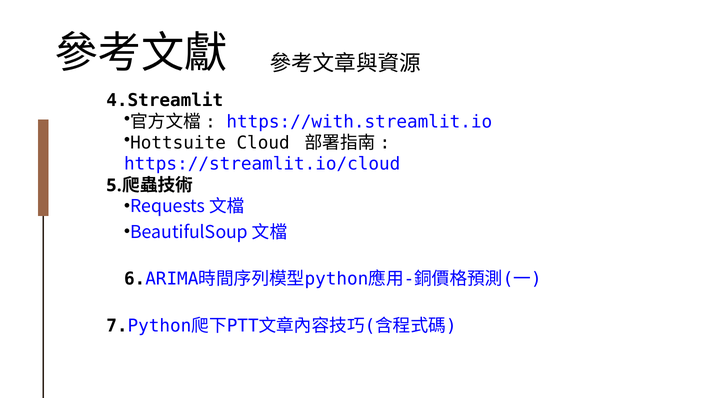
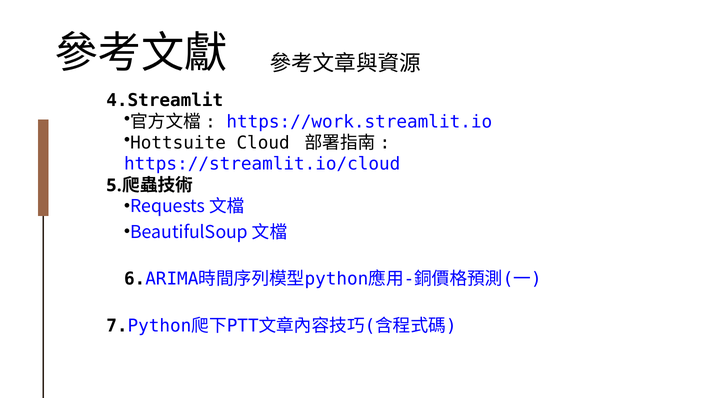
https://with.streamlit.io: https://with.streamlit.io -> https://work.streamlit.io
